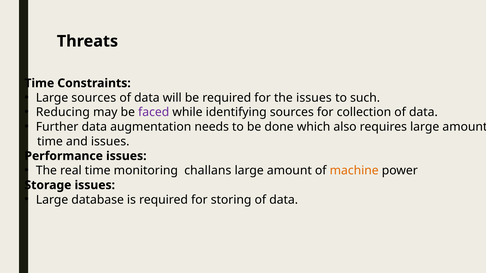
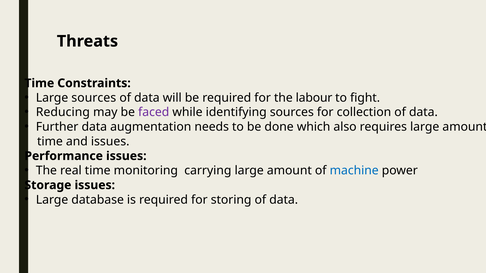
the issues: issues -> labour
such: such -> fight
challans: challans -> carrying
machine colour: orange -> blue
